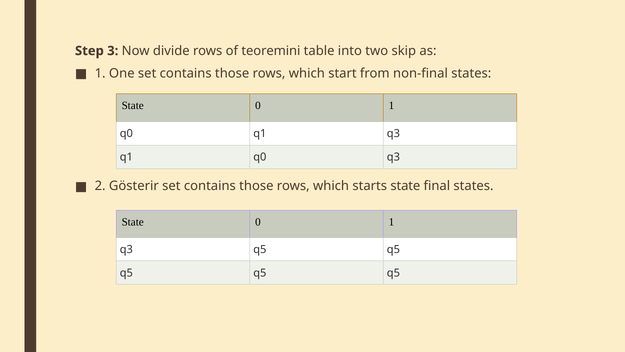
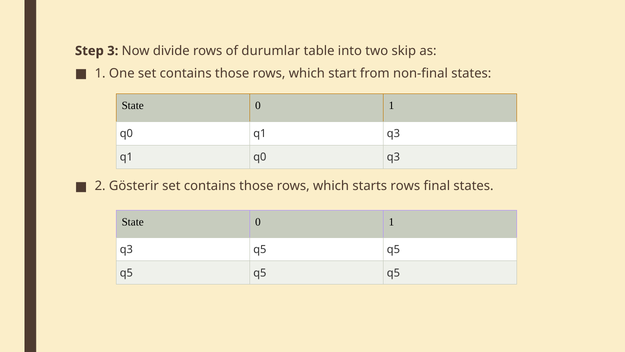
teoremini: teoremini -> durumlar
starts state: state -> rows
